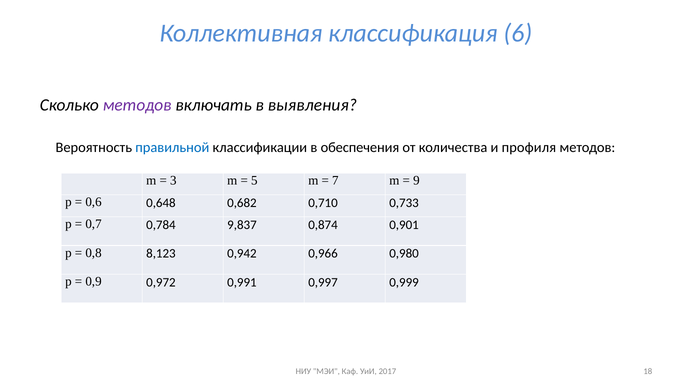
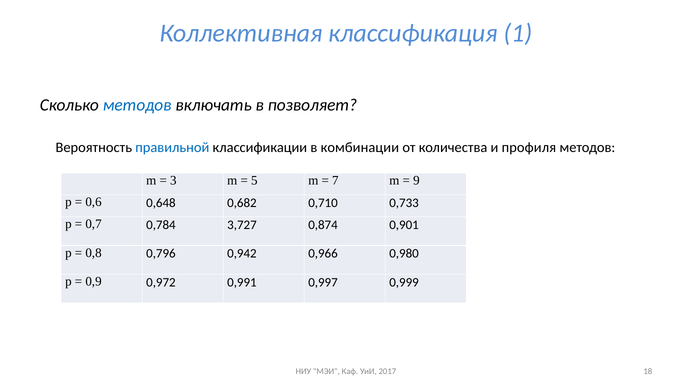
6: 6 -> 1
методов at (137, 105) colour: purple -> blue
выявления: выявления -> позволяет
обеспечения: обеспечения -> комбинации
9,837: 9,837 -> 3,727
8,123: 8,123 -> 0,796
